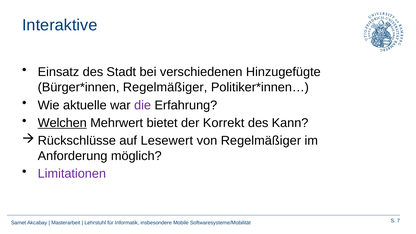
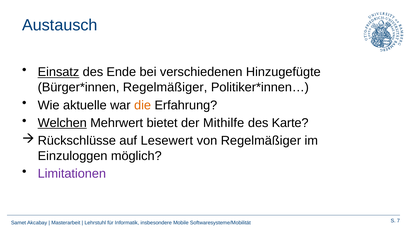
Interaktive: Interaktive -> Austausch
Einsatz underline: none -> present
Stadt: Stadt -> Ende
die colour: purple -> orange
Korrekt: Korrekt -> Mithilfe
Kann: Kann -> Karte
Anforderung: Anforderung -> Einzuloggen
